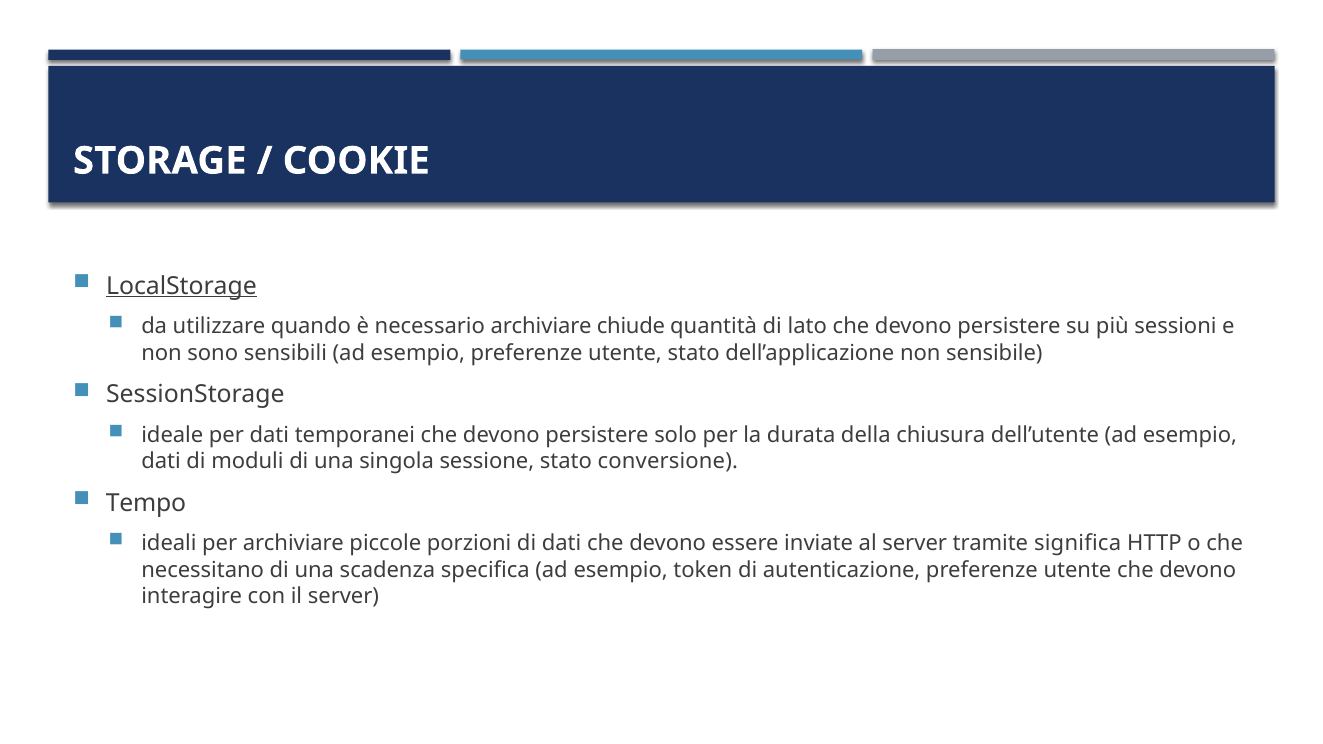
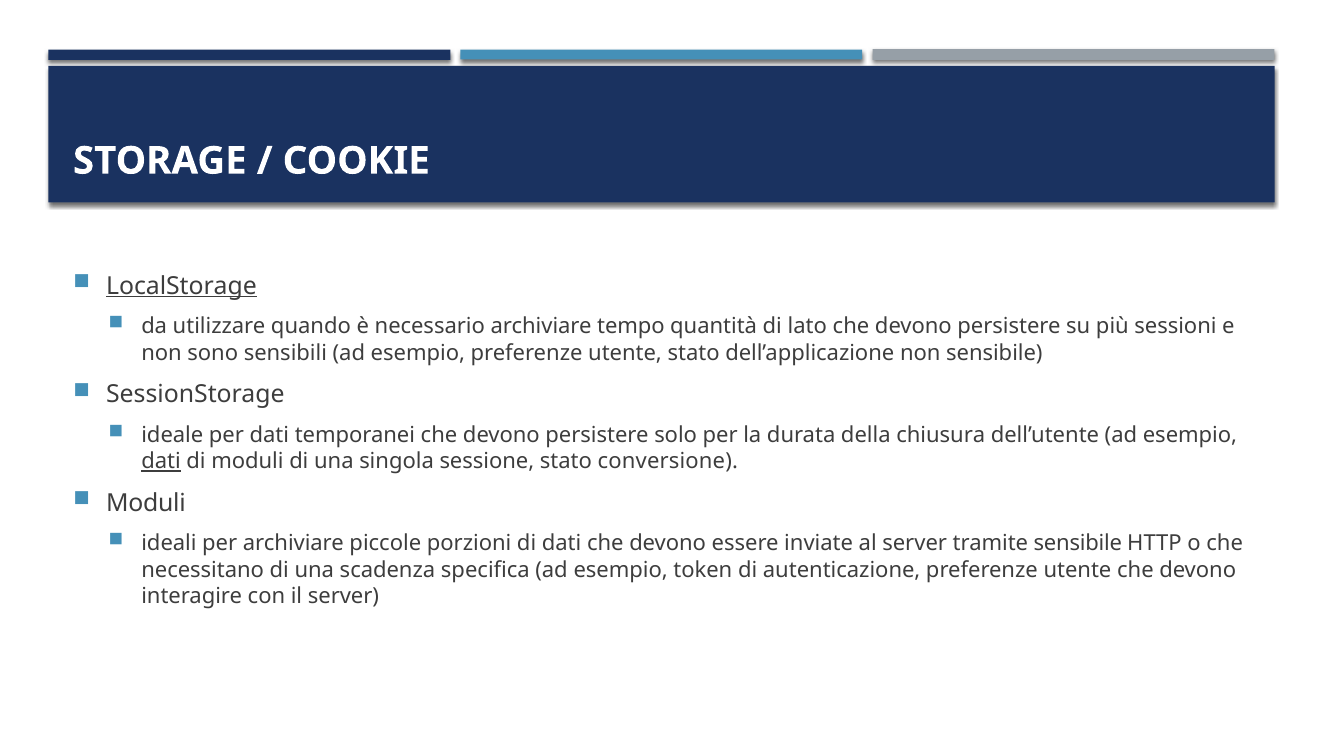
chiude: chiude -> tempo
dati at (161, 462) underline: none -> present
Tempo at (146, 503): Tempo -> Moduli
tramite significa: significa -> sensibile
